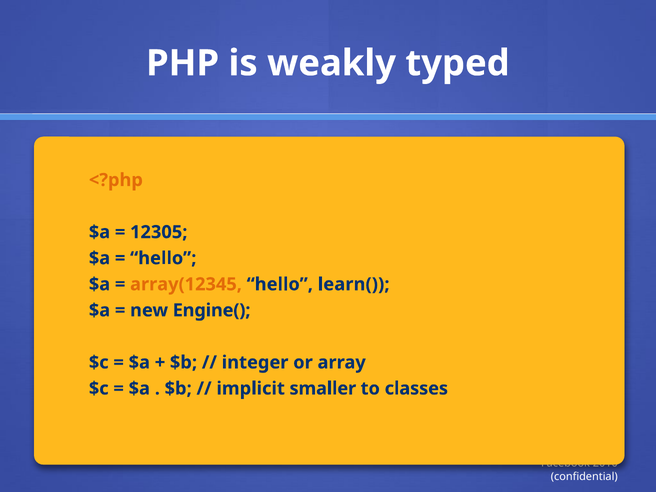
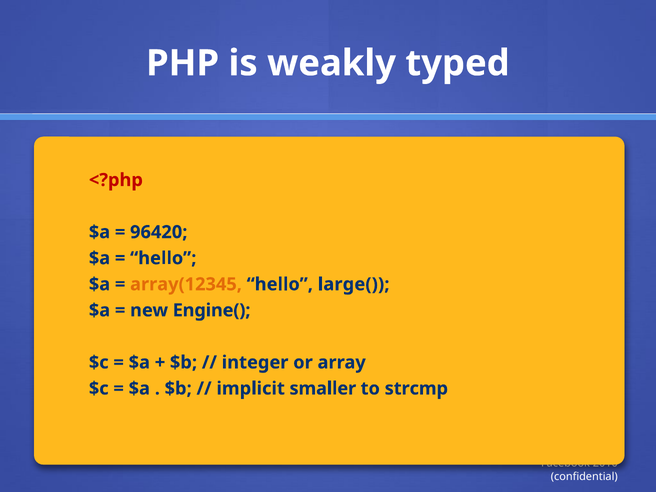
<?php colour: orange -> red
12305: 12305 -> 96420
learn(: learn( -> large(
classes: classes -> strcmp
